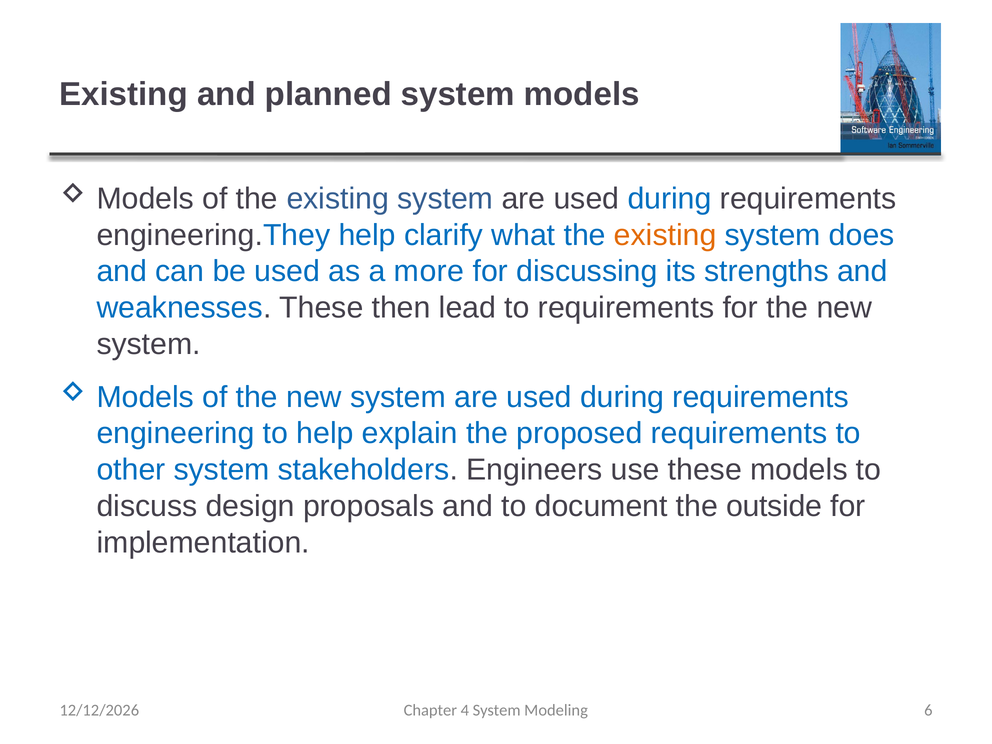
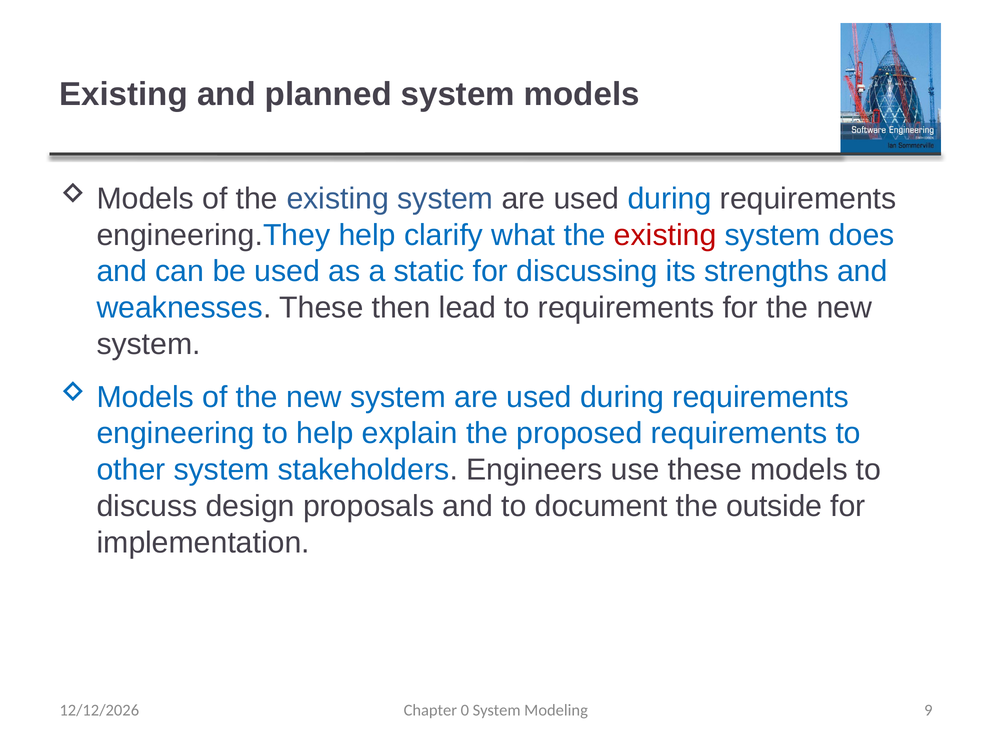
existing at (665, 235) colour: orange -> red
more: more -> static
4: 4 -> 0
6: 6 -> 9
